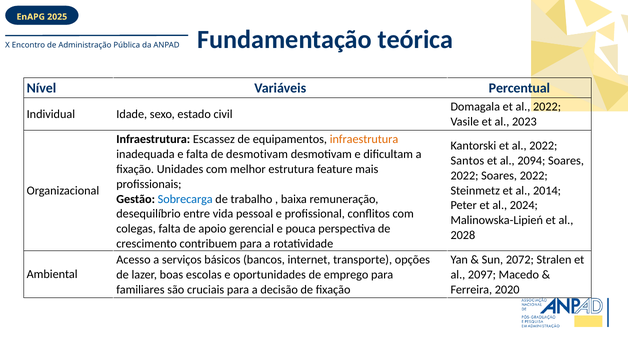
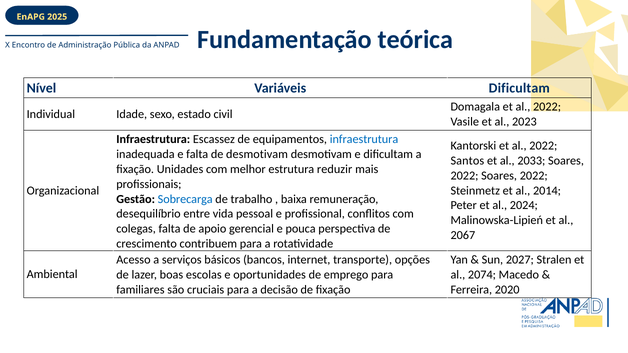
Variáveis Percentual: Percentual -> Dificultam
infraestrutura at (364, 139) colour: orange -> blue
2094: 2094 -> 2033
feature: feature -> reduzir
2028: 2028 -> 2067
2072: 2072 -> 2027
2097: 2097 -> 2074
